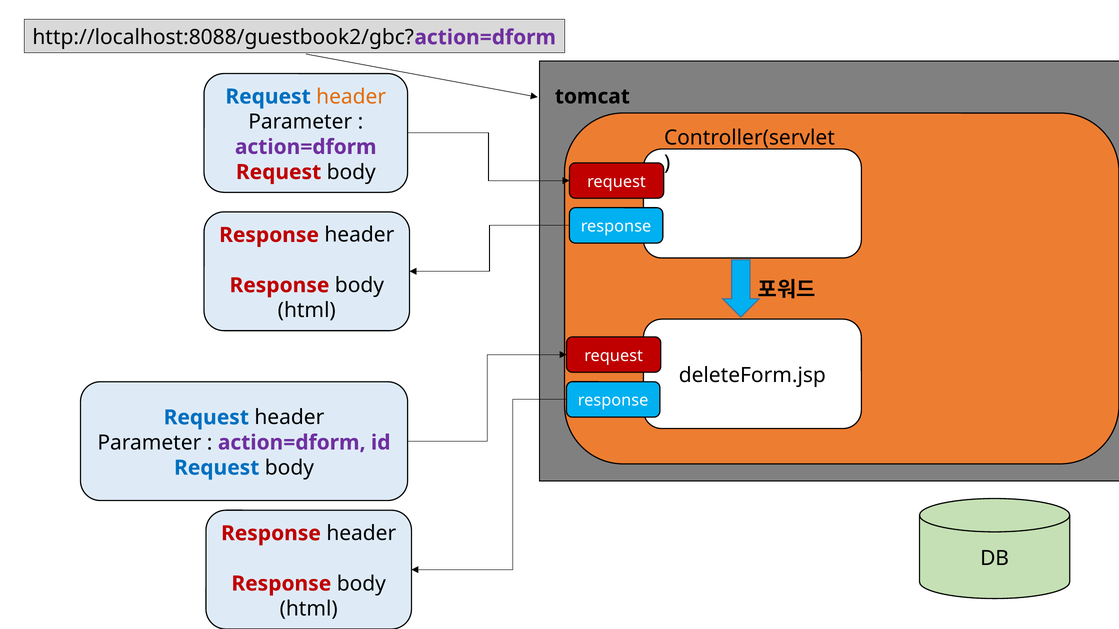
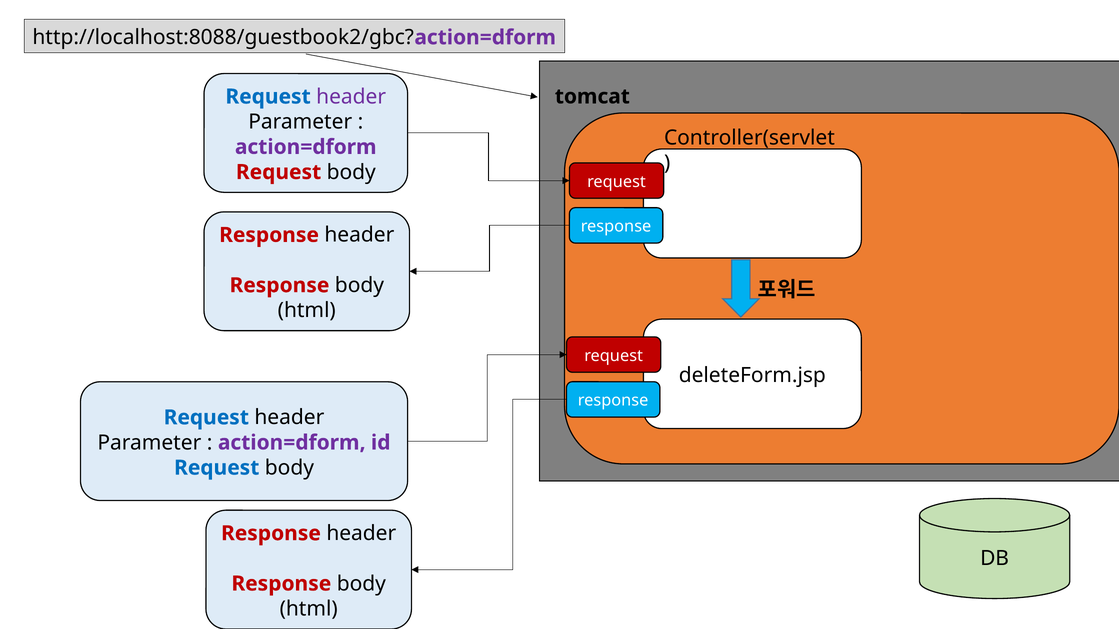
header at (351, 97) colour: orange -> purple
